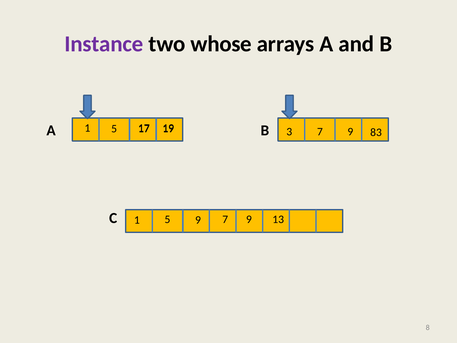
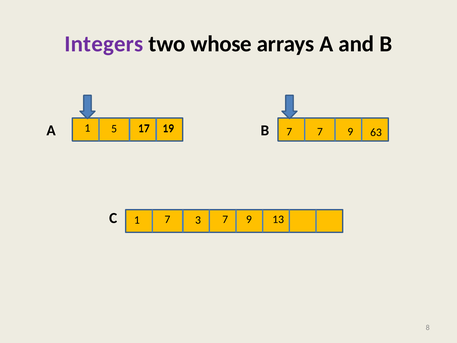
Instance: Instance -> Integers
83: 83 -> 63
3 at (289, 132): 3 -> 7
C 9: 9 -> 3
5 at (167, 219): 5 -> 7
